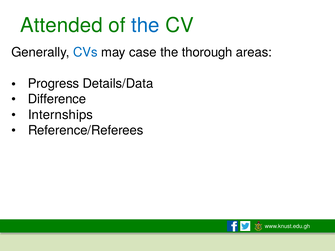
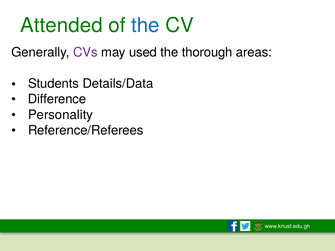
CVs colour: blue -> purple
case: case -> used
Progress: Progress -> Students
Internships: Internships -> Personality
